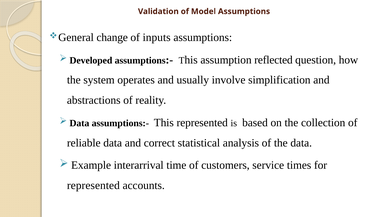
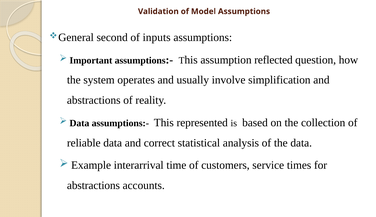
change: change -> second
Developed: Developed -> Important
represented at (93, 185): represented -> abstractions
